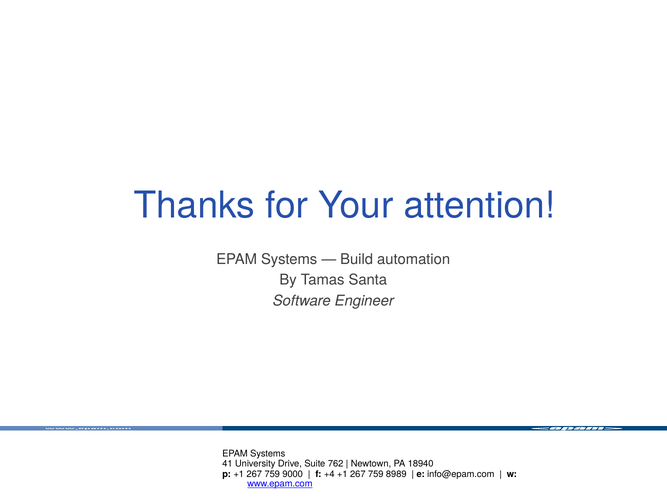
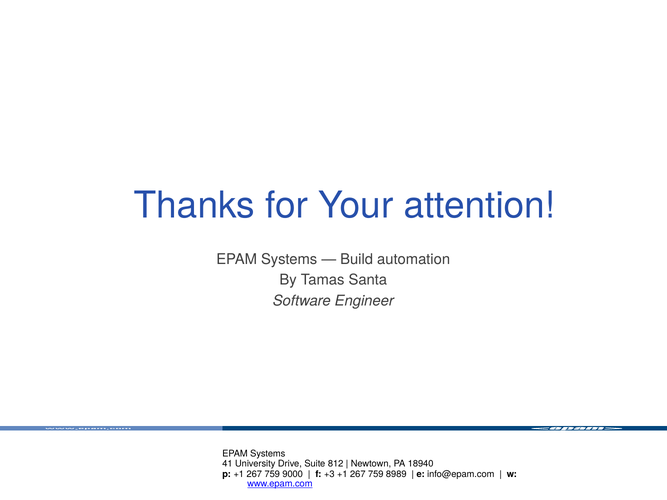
762: 762 -> 812
+4: +4 -> +3
